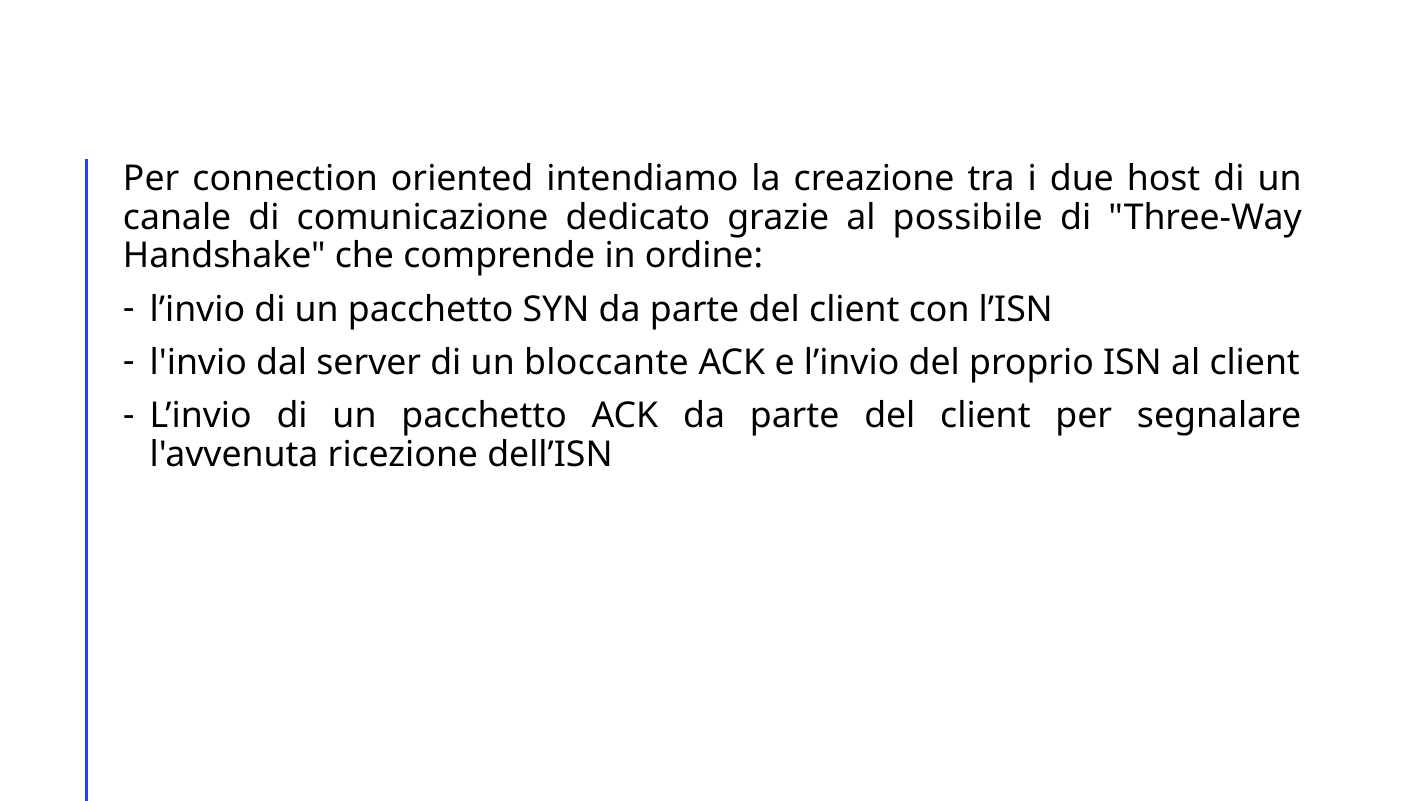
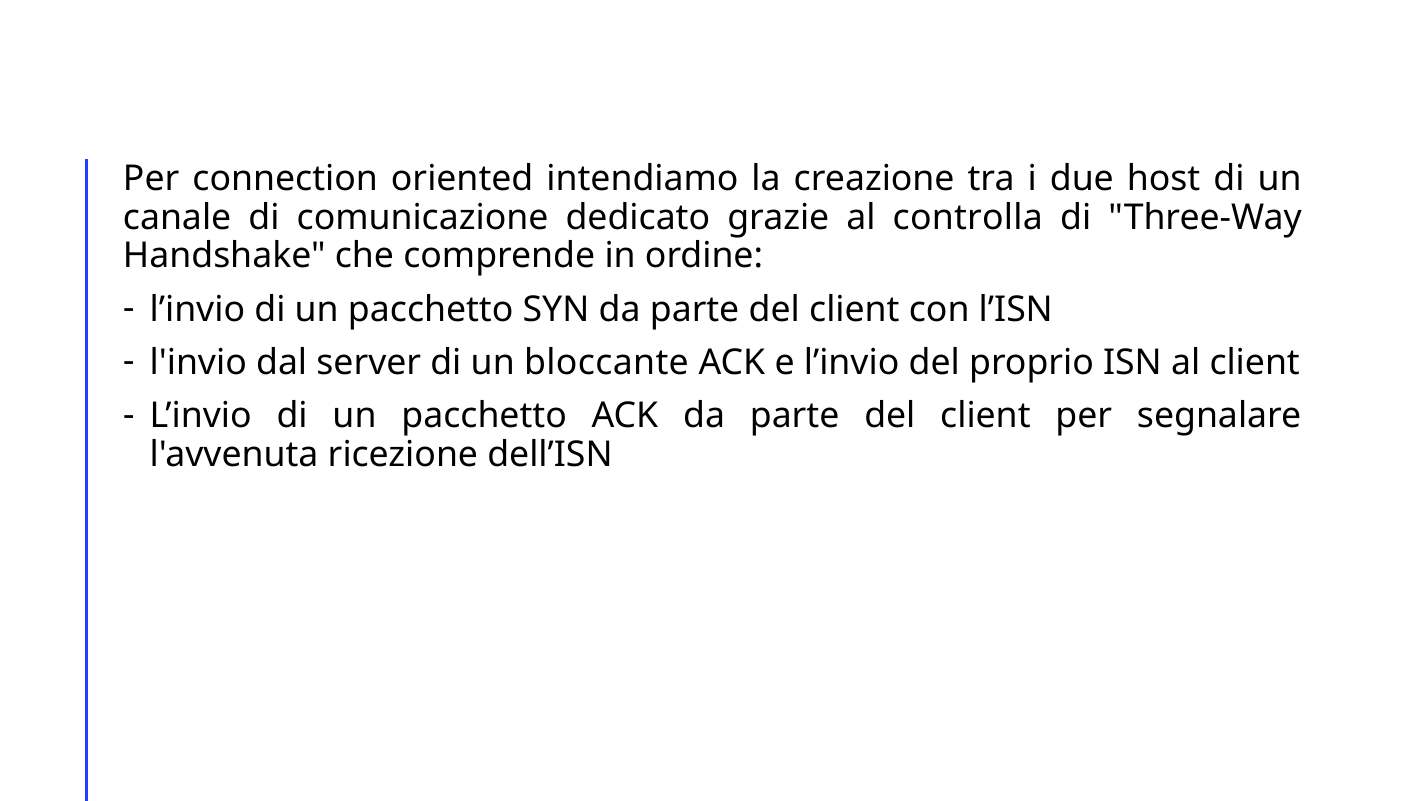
possibile: possibile -> controlla
